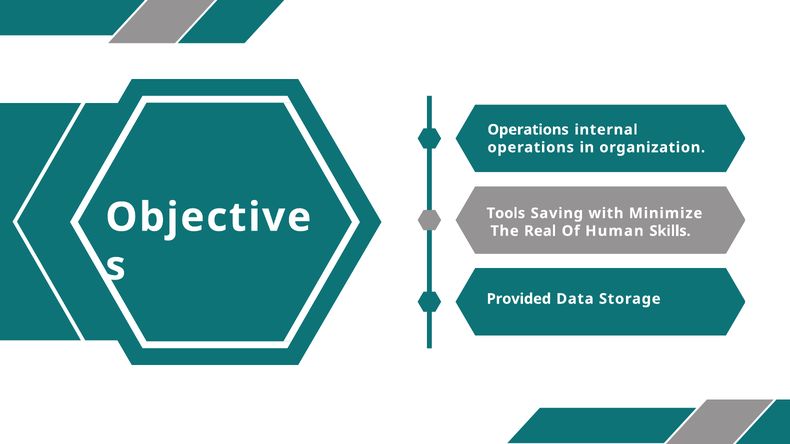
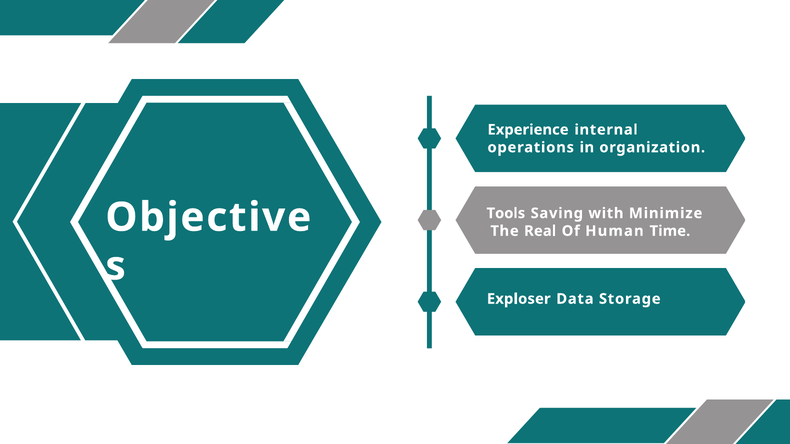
Operations at (528, 130): Operations -> Experience
Skills: Skills -> Time
Provided: Provided -> Exploser
